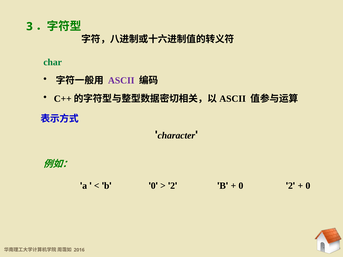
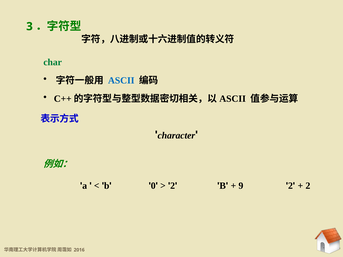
ASCII colour: purple -> blue
0 at (241, 186): 0 -> 9
0 at (308, 186): 0 -> 2
